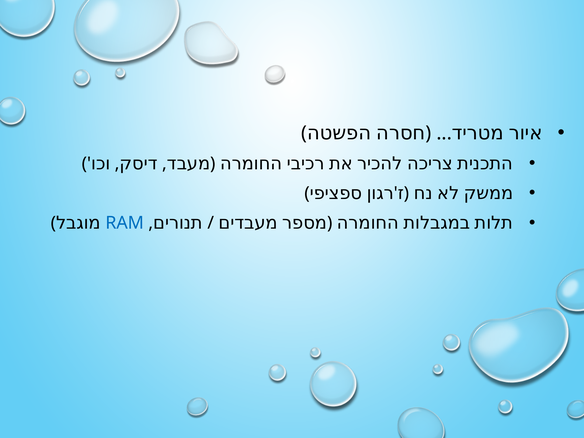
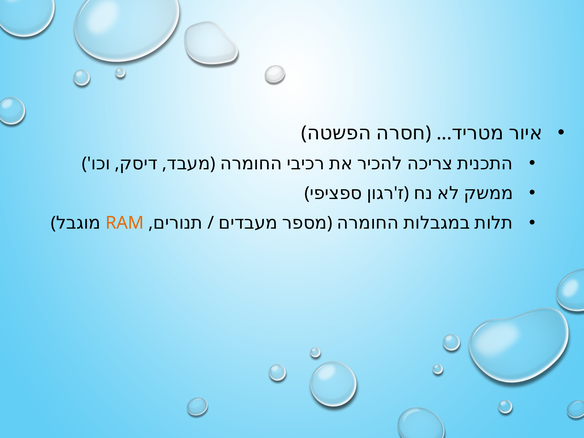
RAM colour: blue -> orange
